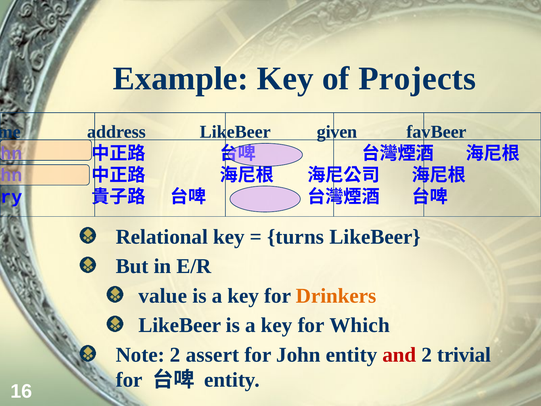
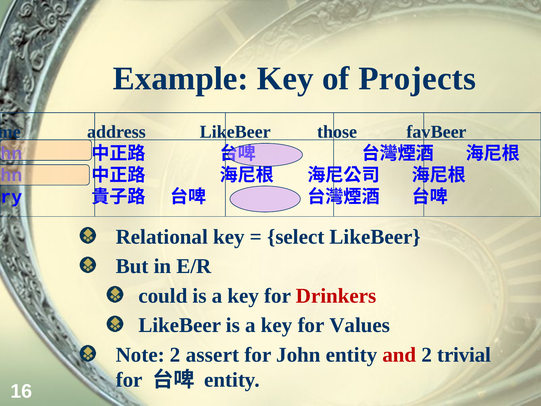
given: given -> those
turns: turns -> select
value: value -> could
Drinkers colour: orange -> red
Which: Which -> Values
